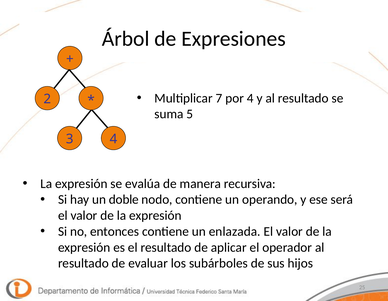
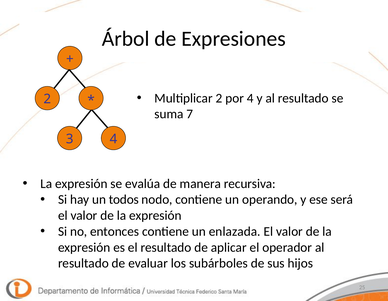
Multiplicar 7: 7 -> 2
5: 5 -> 7
doble: doble -> todos
